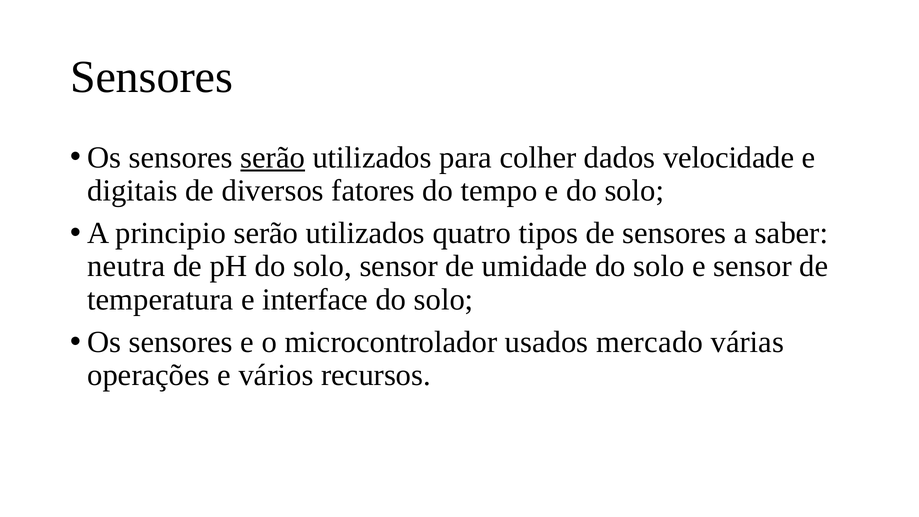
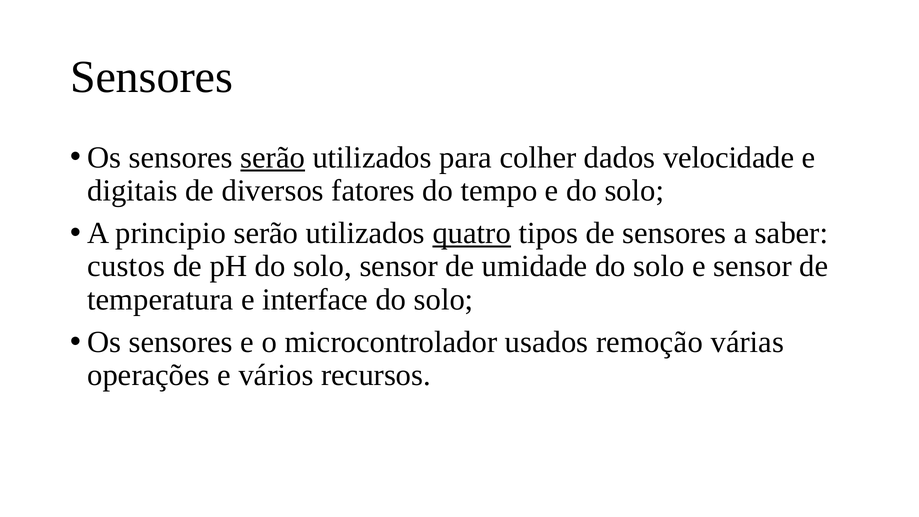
quatro underline: none -> present
neutra: neutra -> custos
mercado: mercado -> remoção
